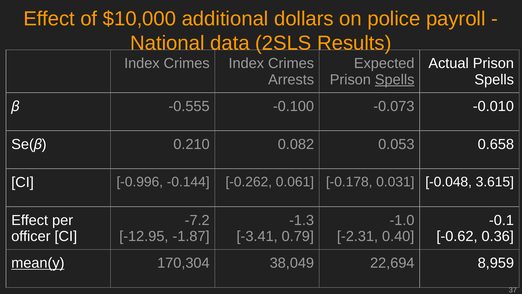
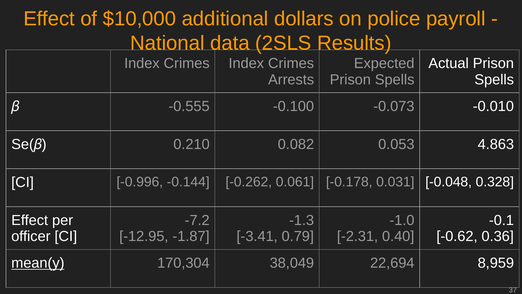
Spells at (395, 80) underline: present -> none
0.658: 0.658 -> 4.863
3.615: 3.615 -> 0.328
